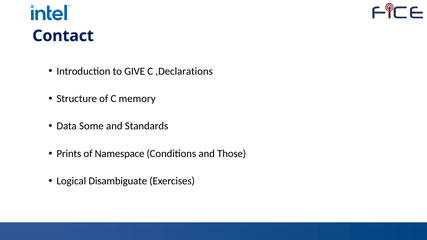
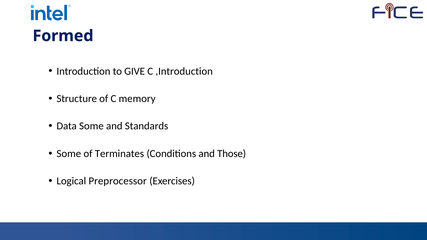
Contact: Contact -> Formed
,Declarations: ,Declarations -> ,Introduction
Prints at (69, 154): Prints -> Some
Namespace: Namespace -> Terminates
Disambiguate: Disambiguate -> Preprocessor
